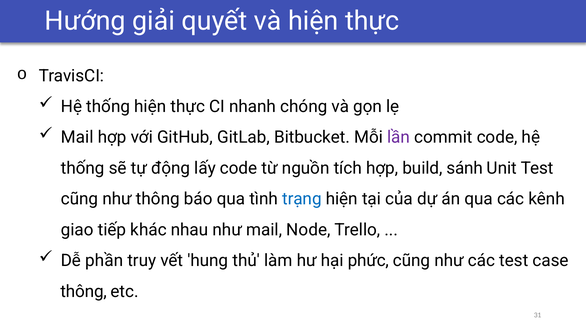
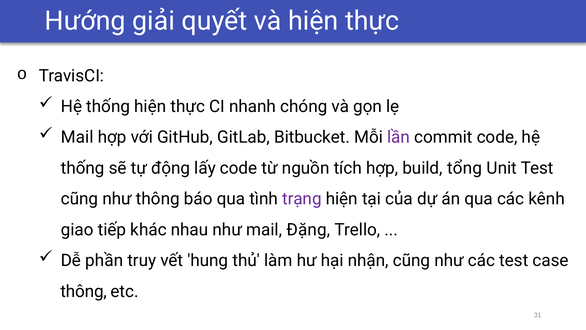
sánh: sánh -> tổng
trạng colour: blue -> purple
Node: Node -> Đặng
phức: phức -> nhận
